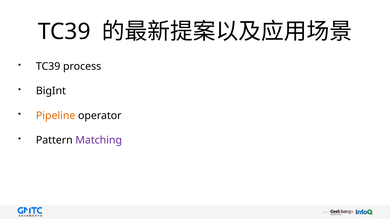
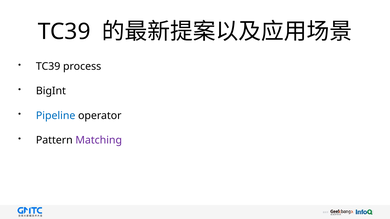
Pipeline colour: orange -> blue
